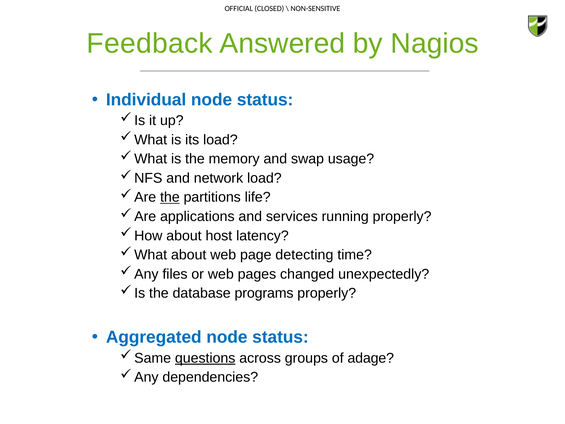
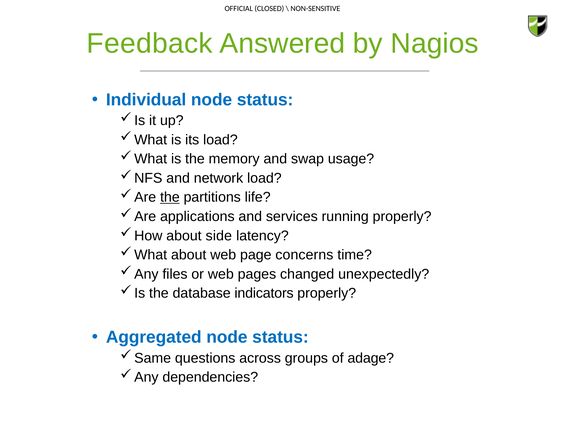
host: host -> side
detecting: detecting -> concerns
programs: programs -> indicators
questions underline: present -> none
